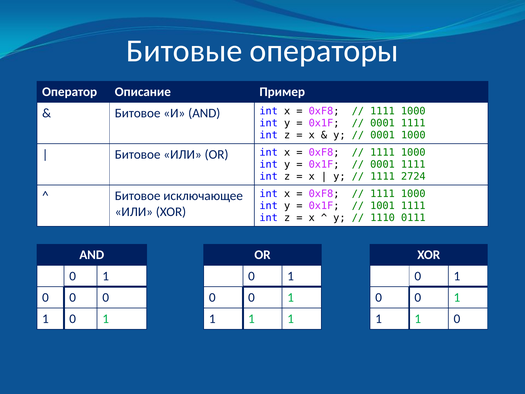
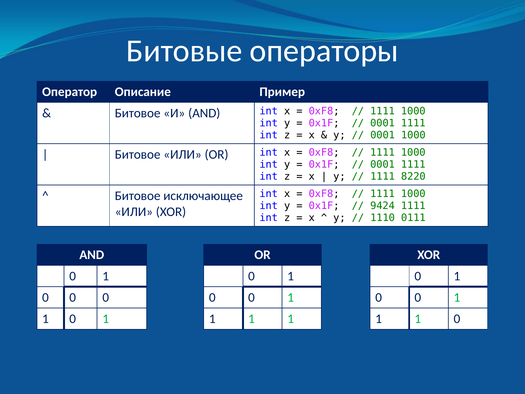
2724: 2724 -> 8220
1001: 1001 -> 9424
